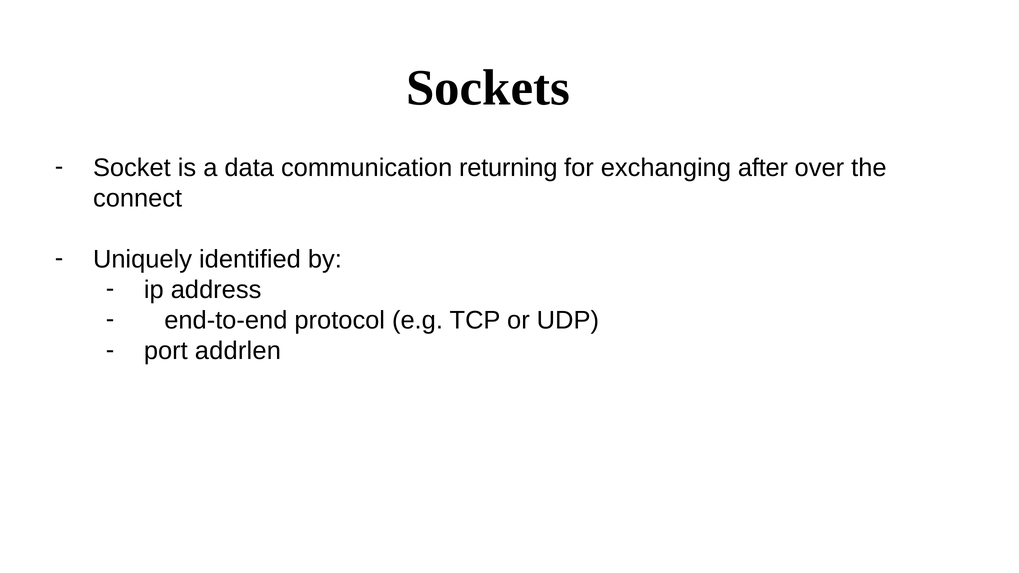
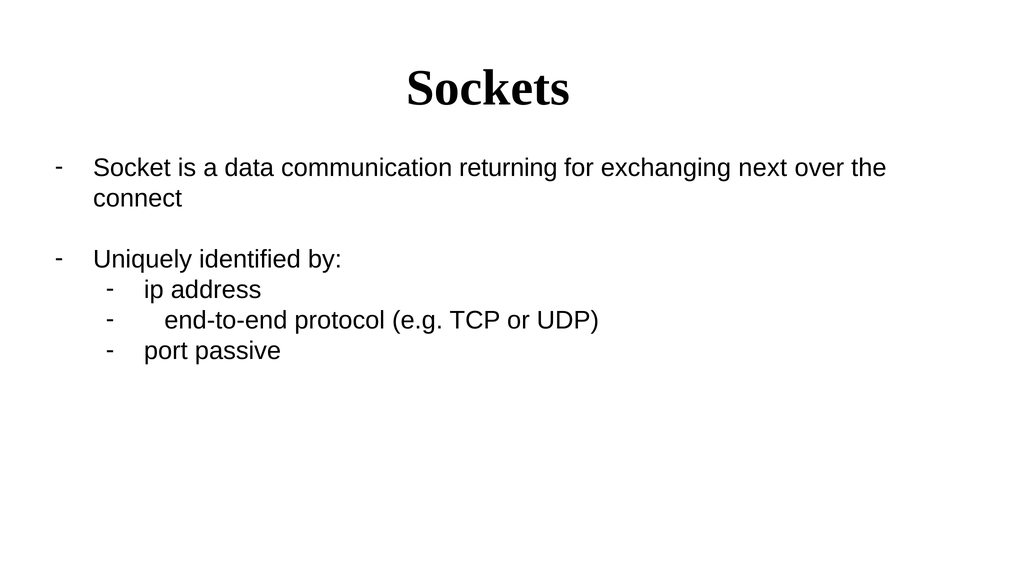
after: after -> next
addrlen: addrlen -> passive
